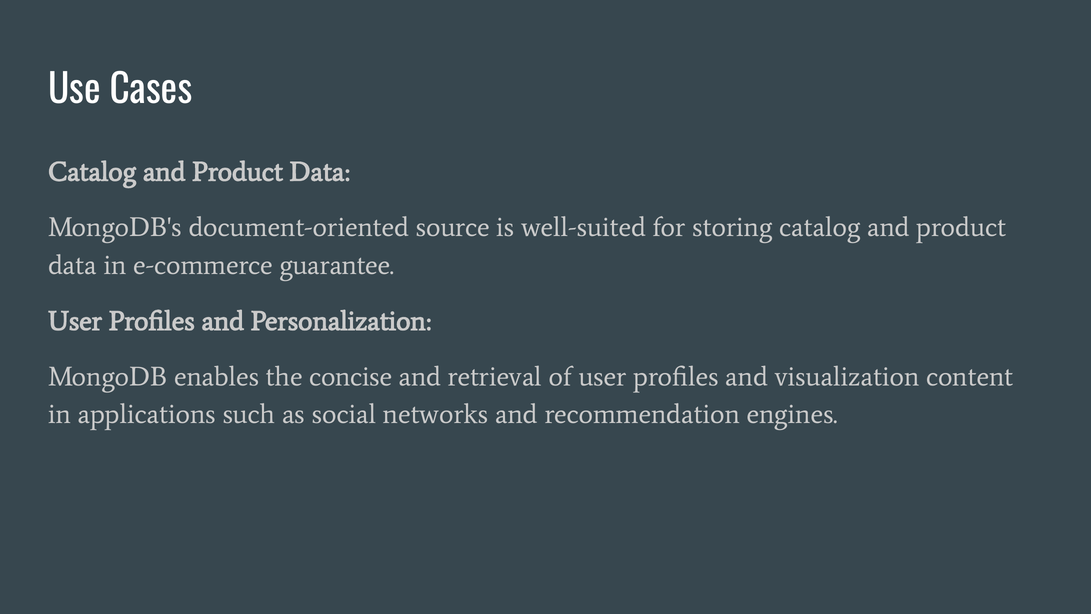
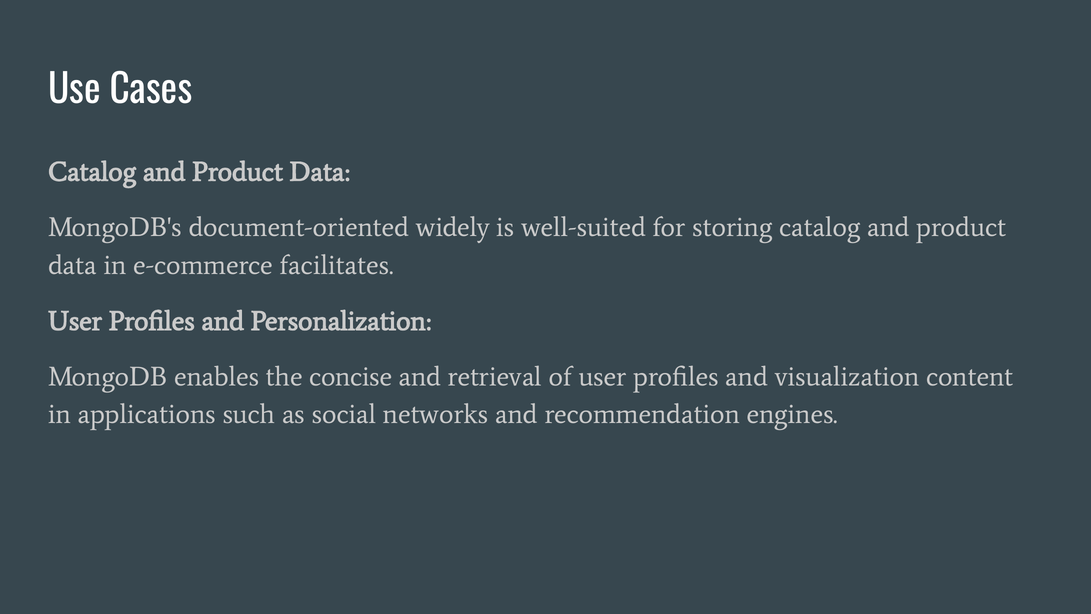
source: source -> widely
guarantee: guarantee -> facilitates
